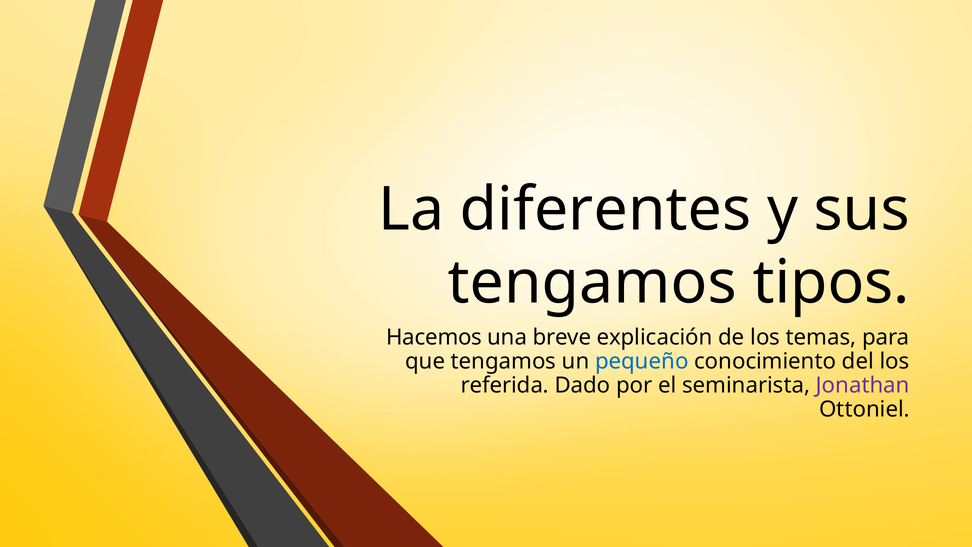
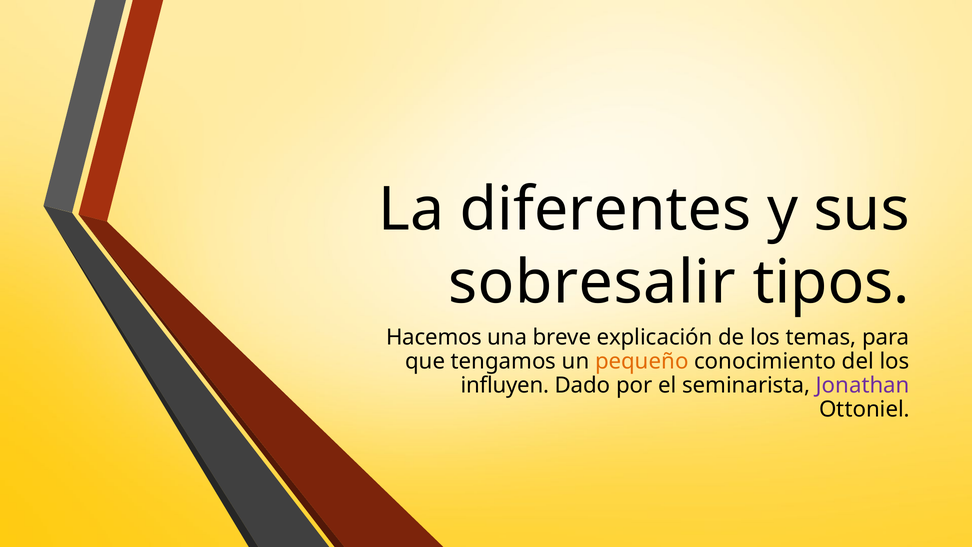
tengamos at (592, 283): tengamos -> sobresalir
pequeño colour: blue -> orange
referida: referida -> influyen
